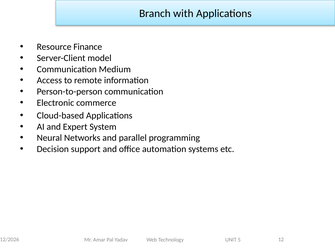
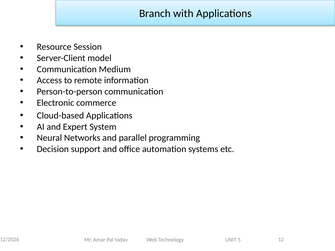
Finance: Finance -> Session
